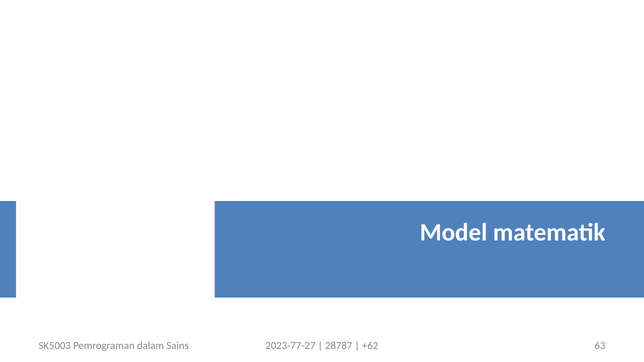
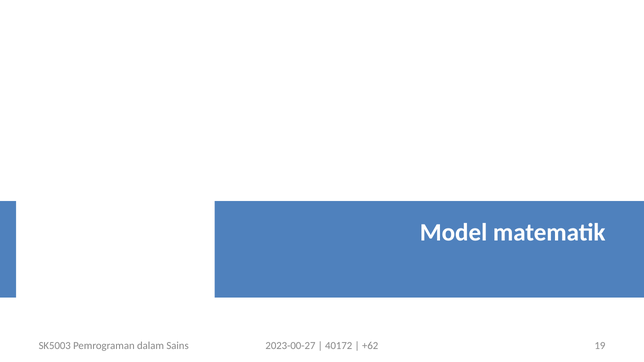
2023-77-27: 2023-77-27 -> 2023-00-27
28787: 28787 -> 40172
63: 63 -> 19
